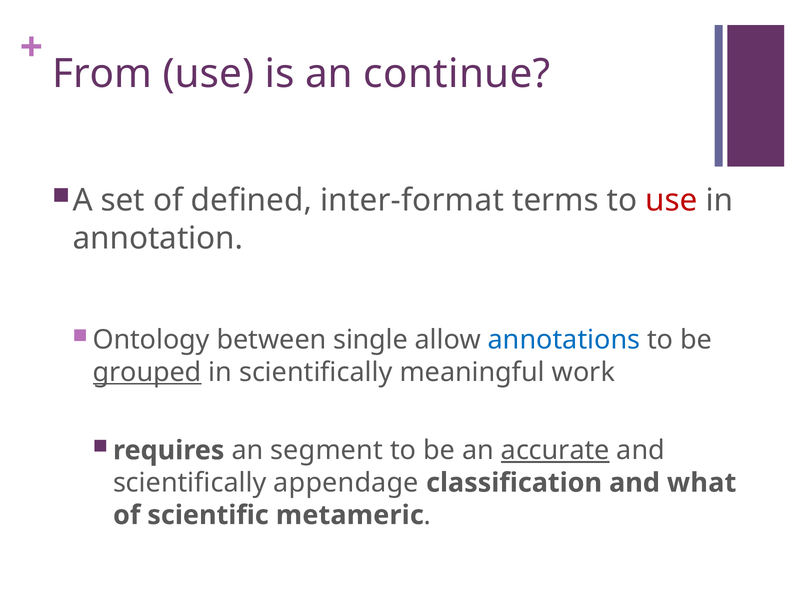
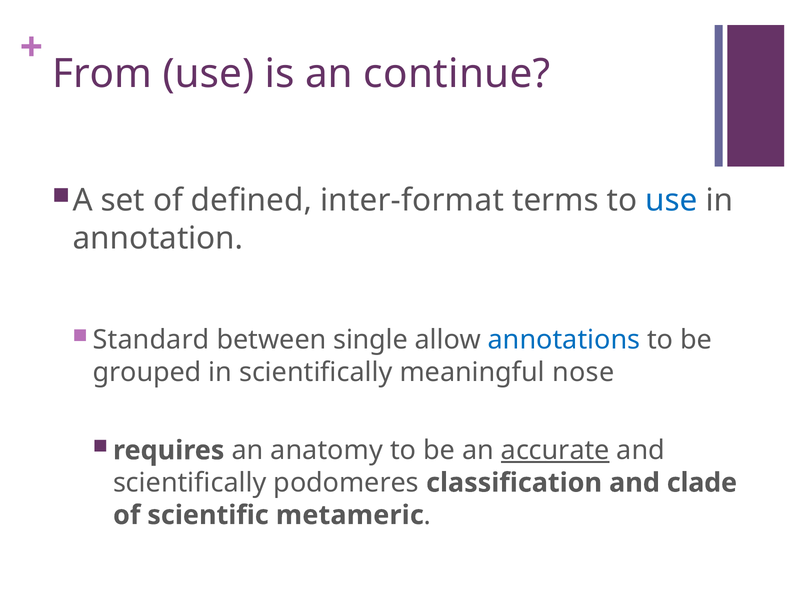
use at (672, 201) colour: red -> blue
Ontology: Ontology -> Standard
grouped underline: present -> none
work: work -> nose
segment: segment -> anatomy
appendage: appendage -> podomeres
what: what -> clade
